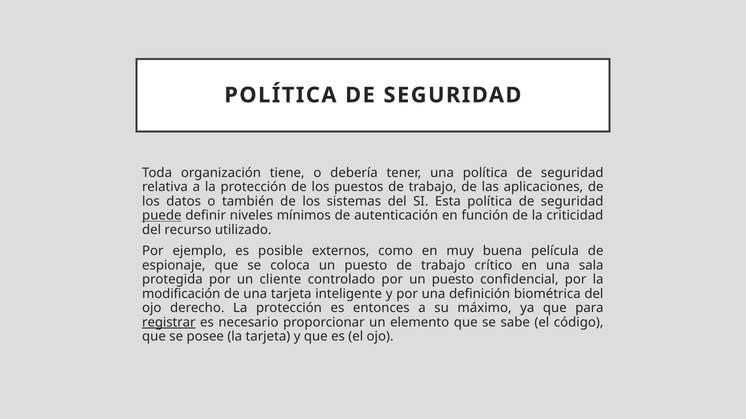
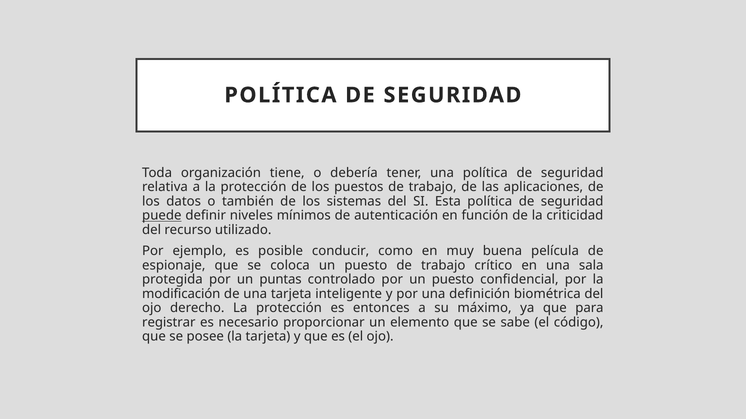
externos: externos -> conducir
cliente: cliente -> puntas
registrar underline: present -> none
